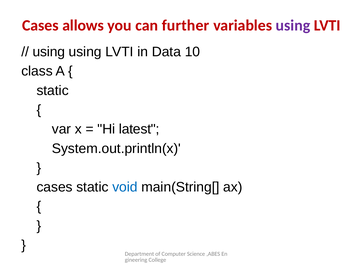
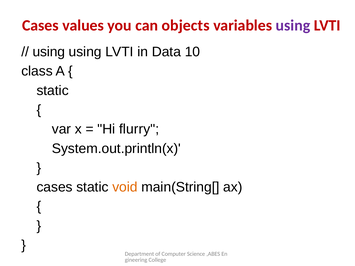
allows: allows -> values
further: further -> objects
latest: latest -> flurry
void colour: blue -> orange
